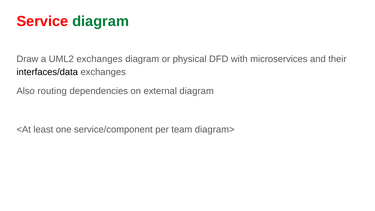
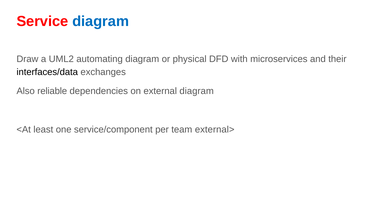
diagram at (101, 21) colour: green -> blue
UML2 exchanges: exchanges -> automating
routing: routing -> reliable
diagram>: diagram> -> external>
